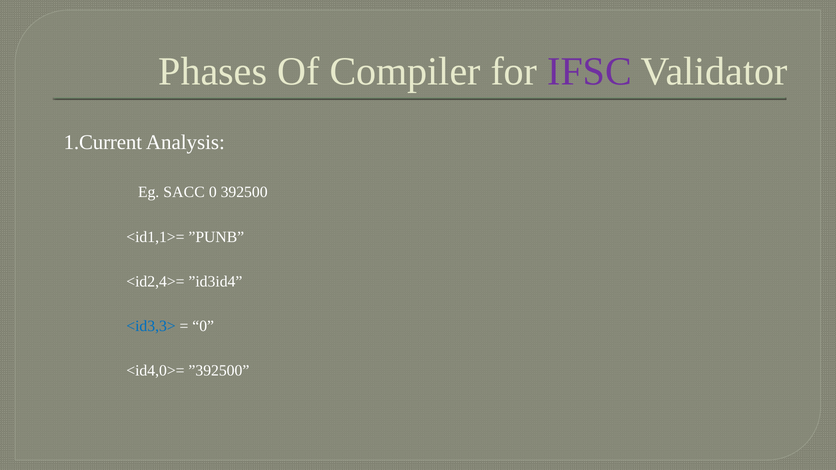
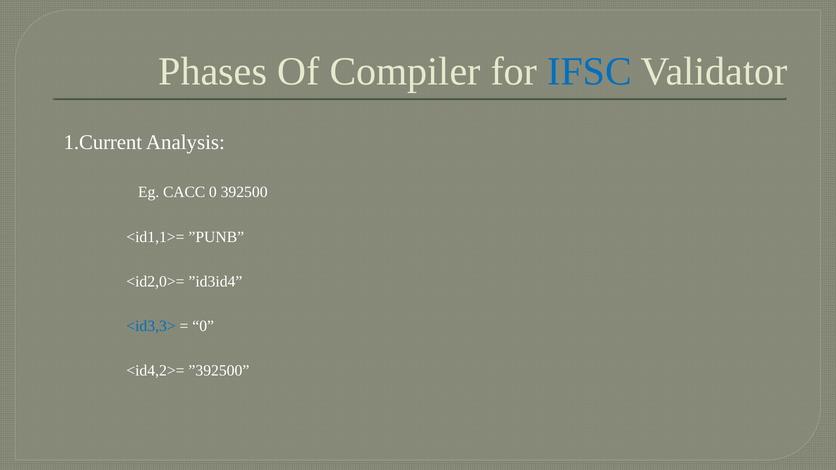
IFSC colour: purple -> blue
SACC: SACC -> CACC
<id2,4>=: <id2,4>= -> <id2,0>=
<id4,0>=: <id4,0>= -> <id4,2>=
